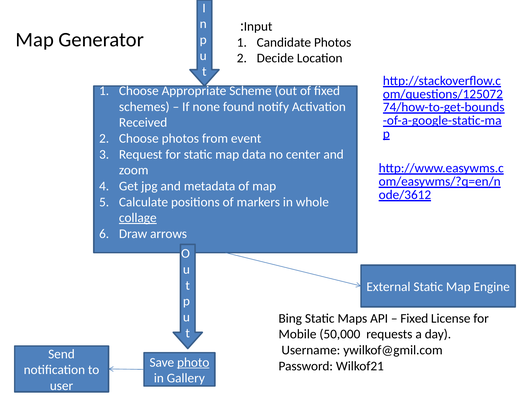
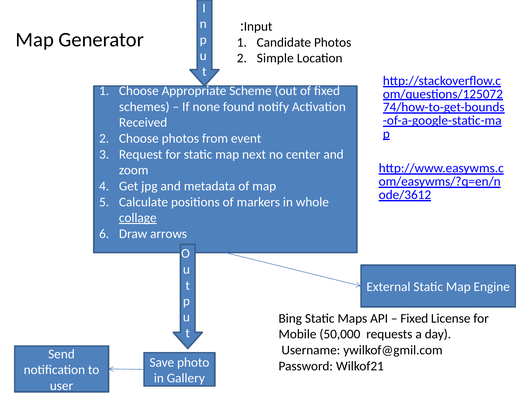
Decide: Decide -> Simple
data: data -> next
photo underline: present -> none
